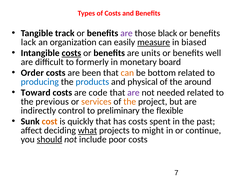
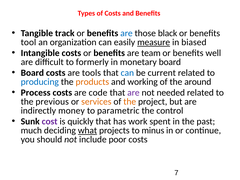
are at (126, 33) colour: purple -> blue
lack: lack -> tool
costs at (71, 53) underline: present -> none
units: units -> team
Order at (32, 73): Order -> Board
been: been -> tools
can at (127, 73) colour: orange -> blue
bottom: bottom -> current
products colour: blue -> orange
physical: physical -> working
Toward: Toward -> Process
control: control -> money
preliminary: preliminary -> parametric
flexible: flexible -> control
cost colour: orange -> purple
has costs: costs -> work
affect: affect -> much
might: might -> minus
should underline: present -> none
